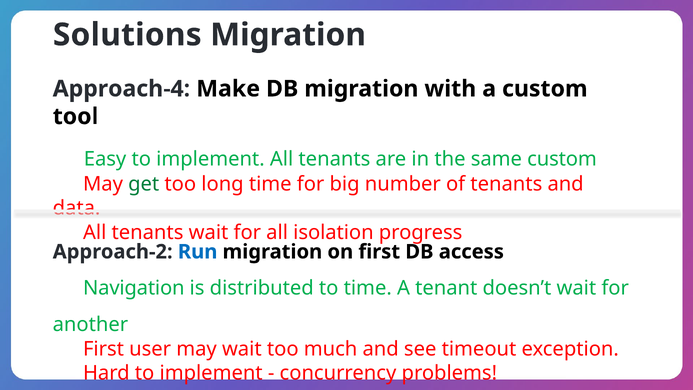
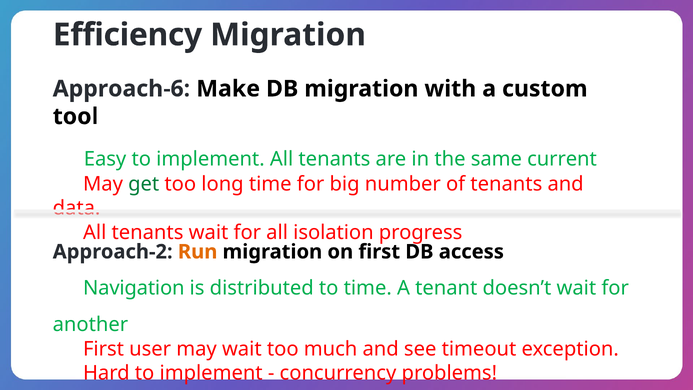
Solutions: Solutions -> Efficiency
Approach-4: Approach-4 -> Approach-6
same custom: custom -> current
Run colour: blue -> orange
